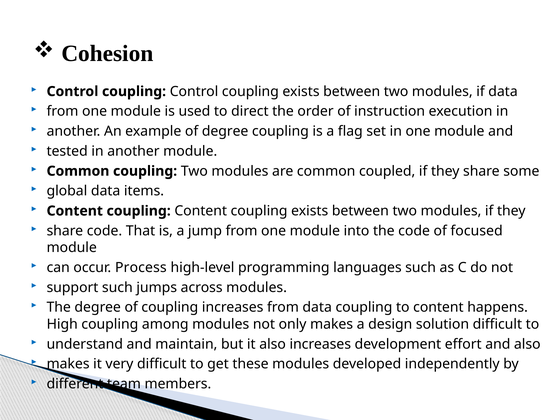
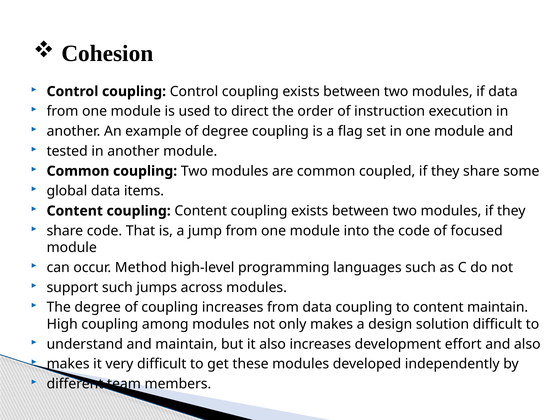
Process: Process -> Method
content happens: happens -> maintain
